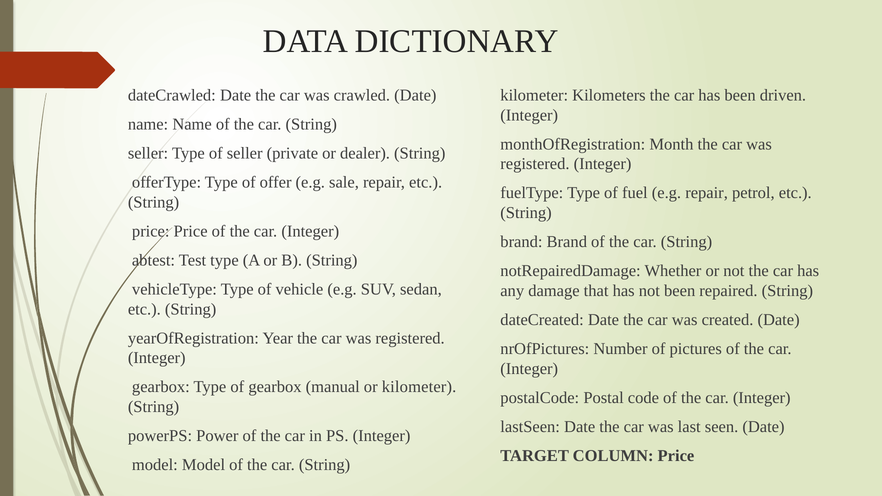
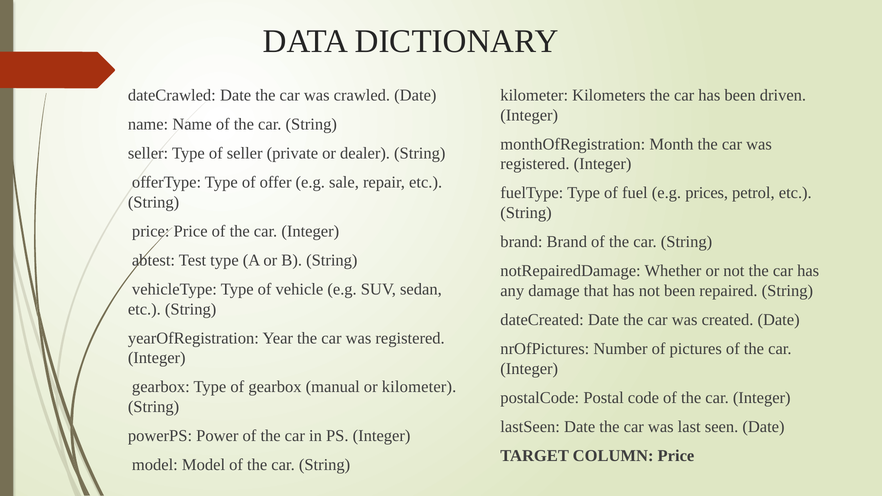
e.g repair: repair -> prices
